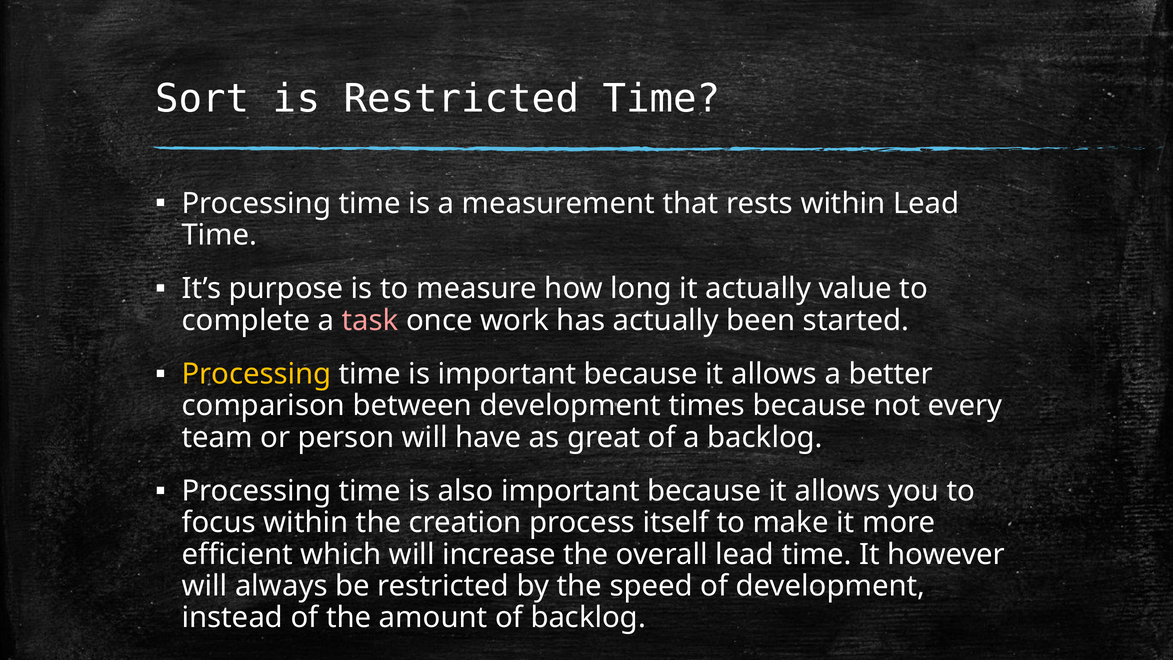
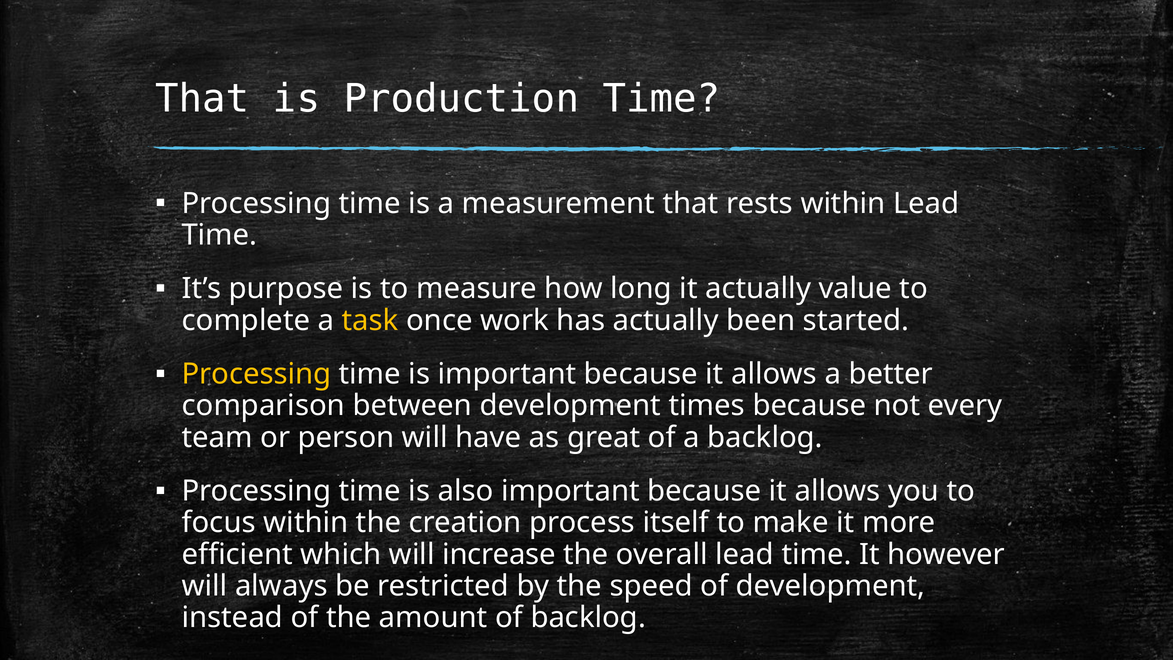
Sort at (202, 99): Sort -> That
is Restricted: Restricted -> Production
task colour: pink -> yellow
